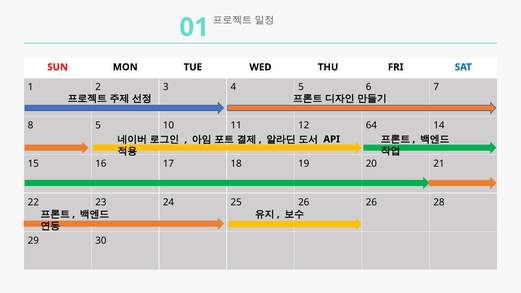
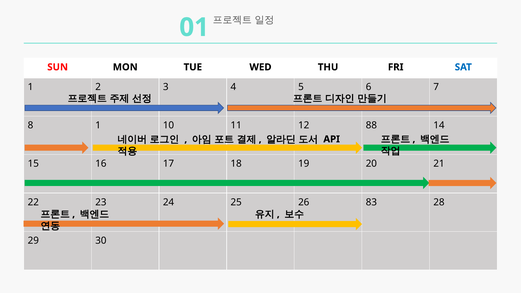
8 5: 5 -> 1
64: 64 -> 88
26 26: 26 -> 83
